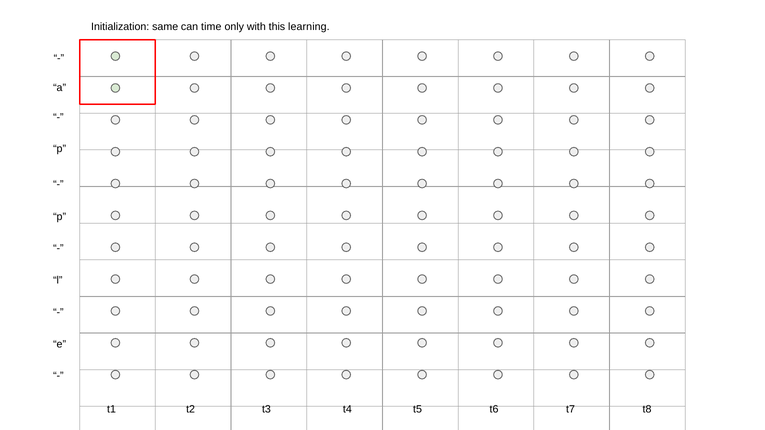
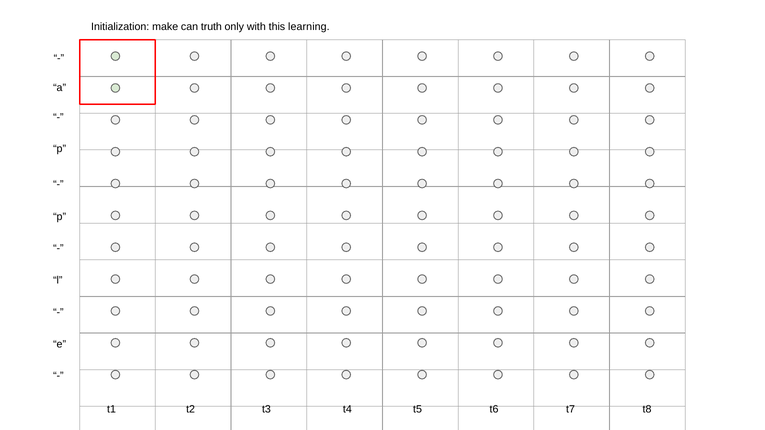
same: same -> make
time: time -> truth
